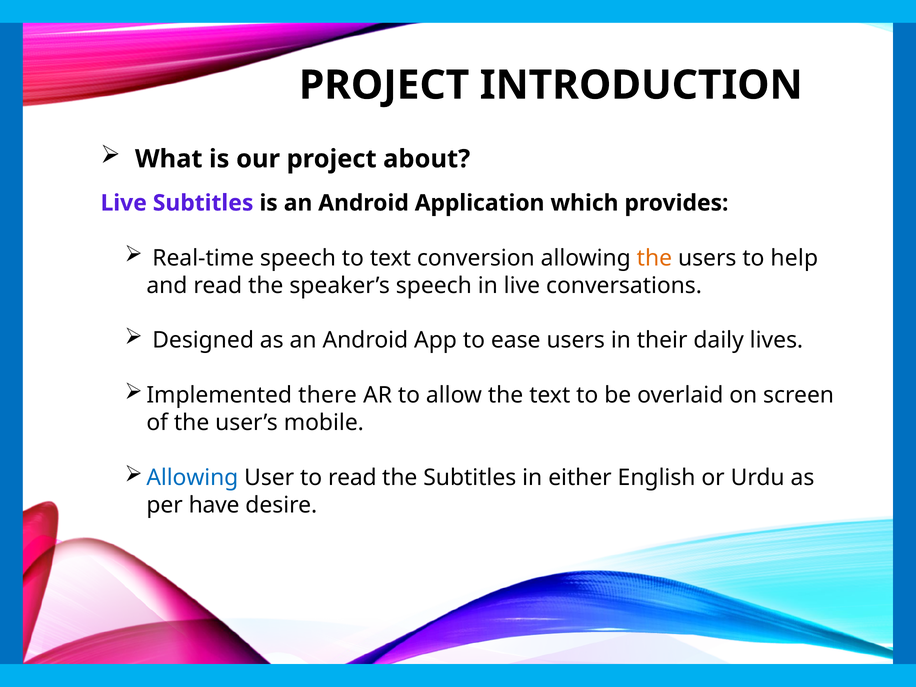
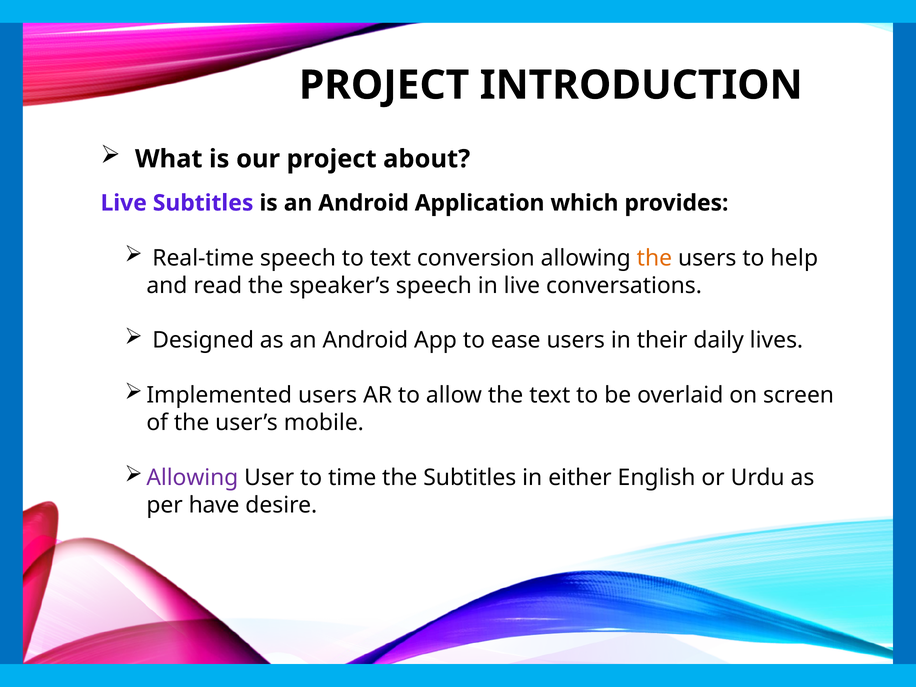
Implemented there: there -> users
Allowing at (192, 478) colour: blue -> purple
to read: read -> time
